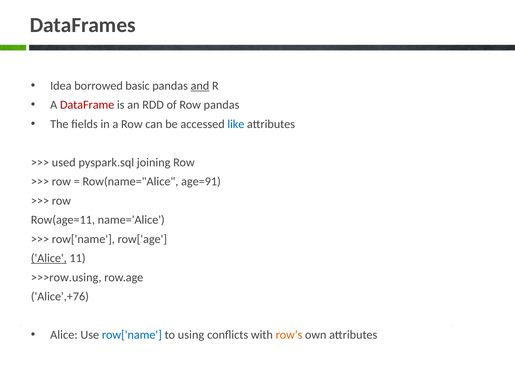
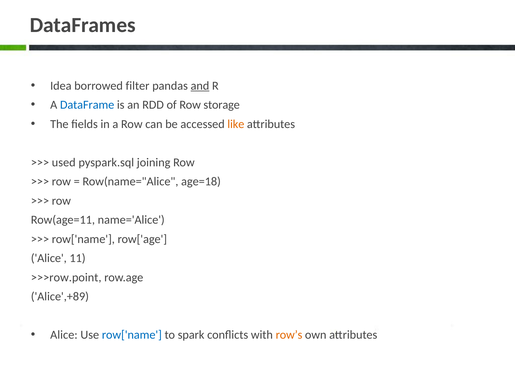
basic: basic -> filter
DataFrame colour: red -> blue
Row pandas: pandas -> storage
like colour: blue -> orange
age=91: age=91 -> age=18
Alice at (49, 258) underline: present -> none
>>>row.using: >>>row.using -> >>>row.point
Alice',+76: Alice',+76 -> Alice',+89
using: using -> spark
